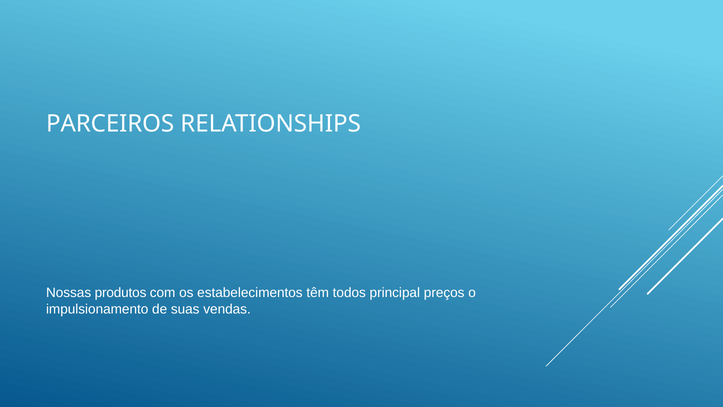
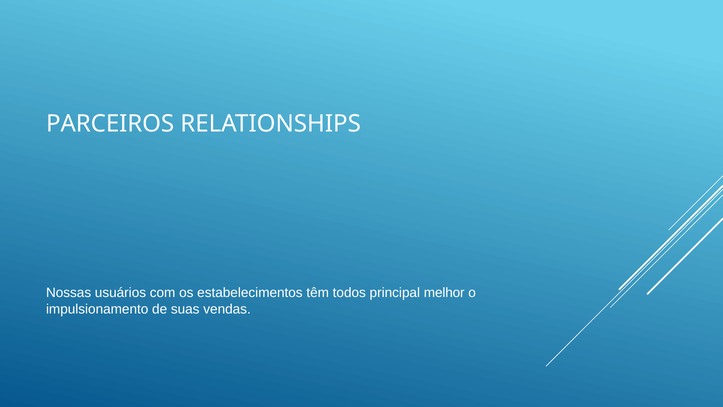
produtos: produtos -> usuários
preços: preços -> melhor
